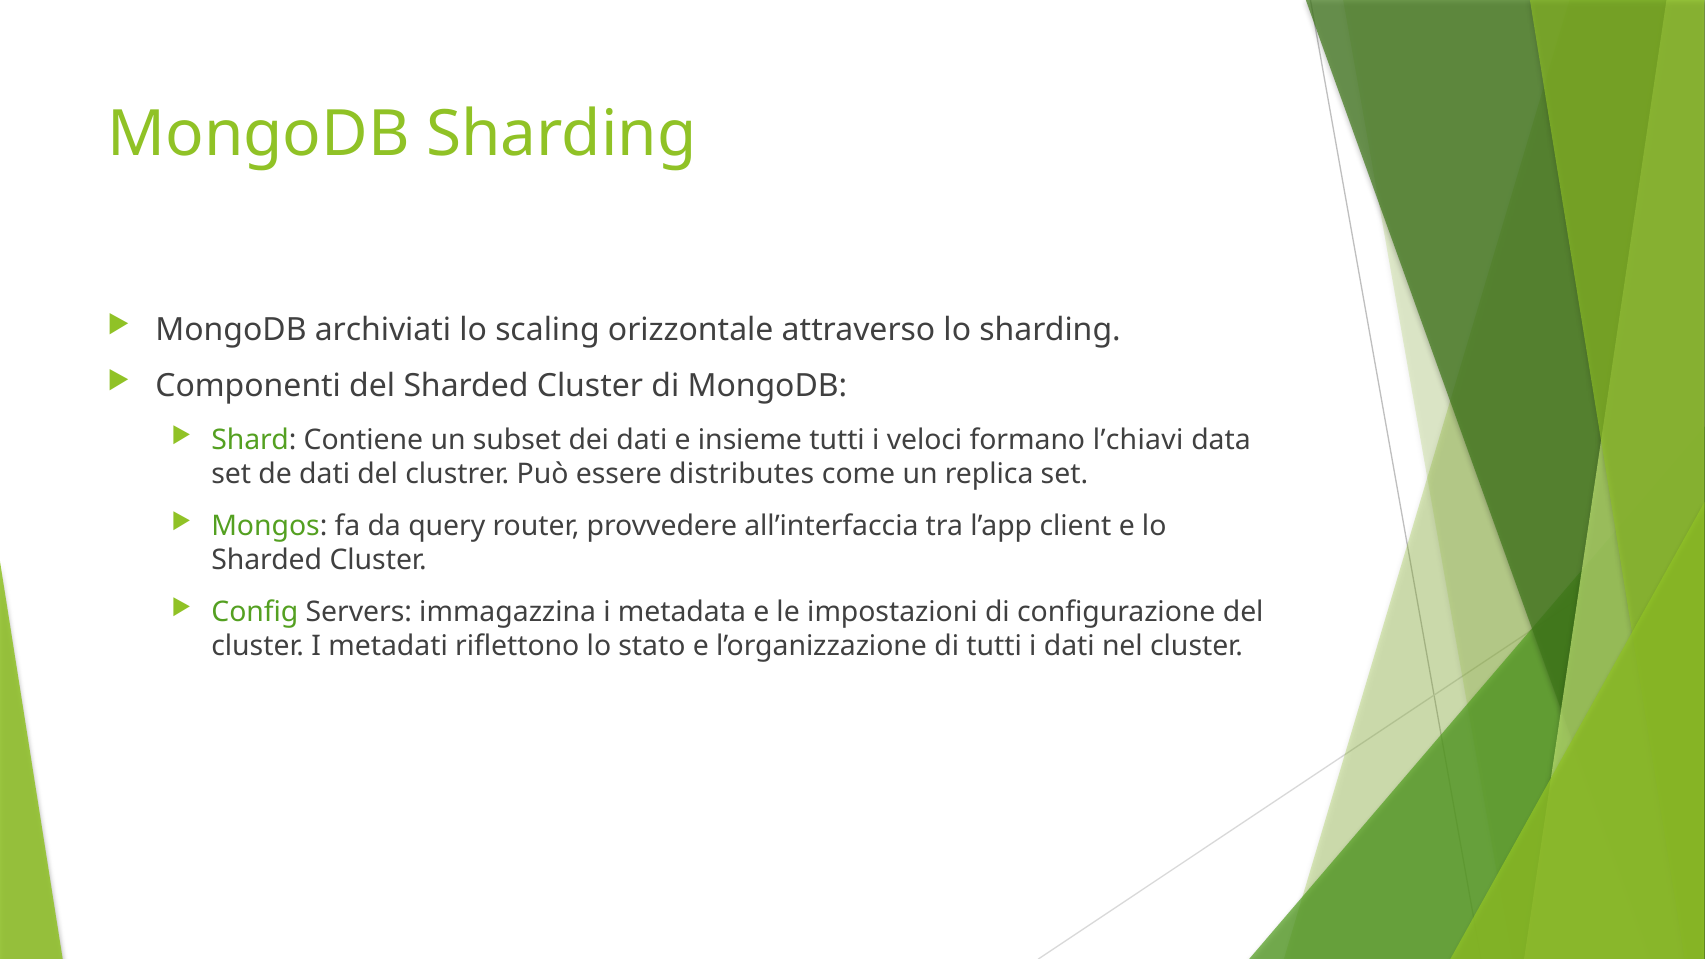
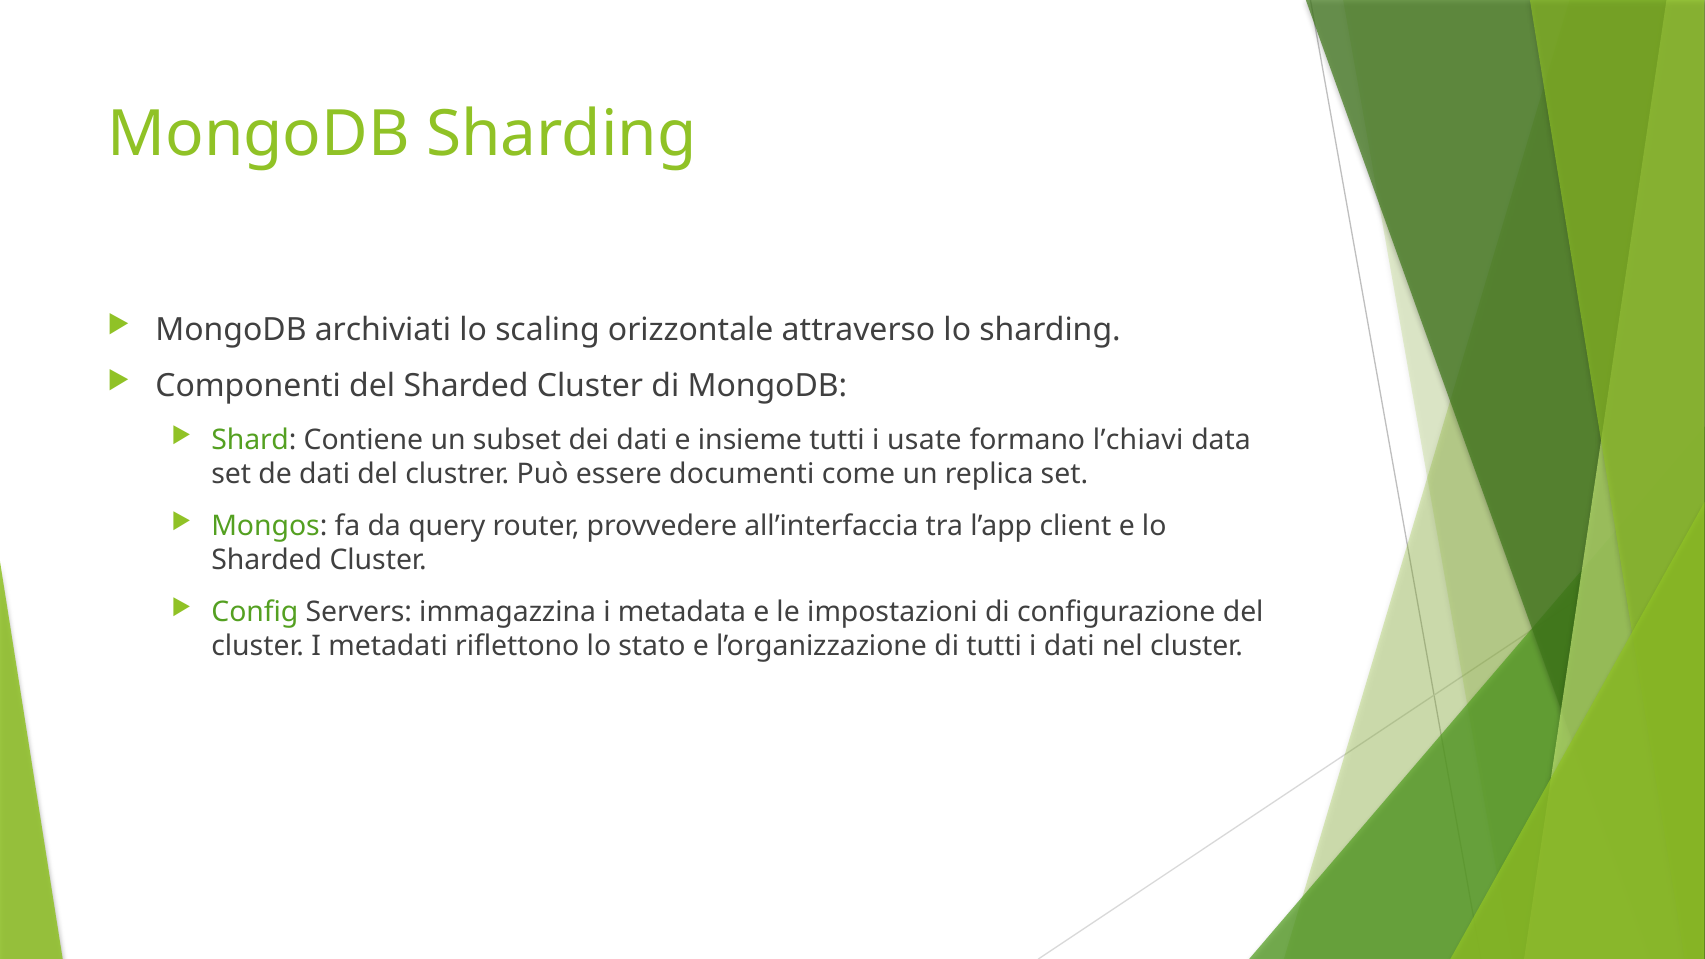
veloci: veloci -> usate
distributes: distributes -> documenti
